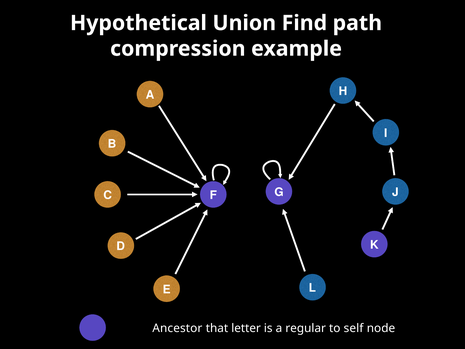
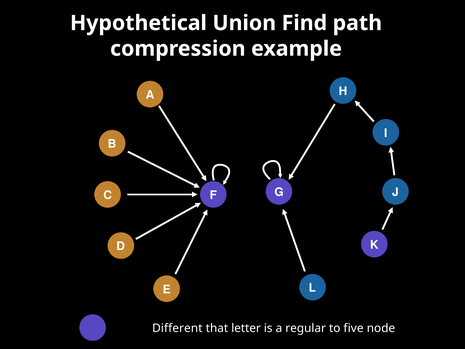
Ancestor: Ancestor -> Different
self: self -> five
